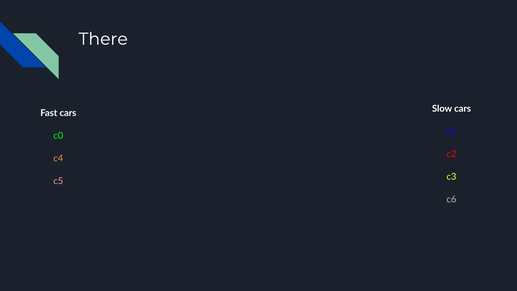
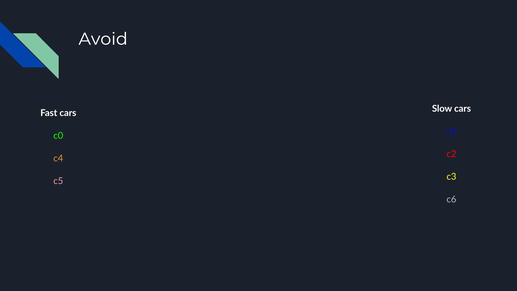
There: There -> Avoid
